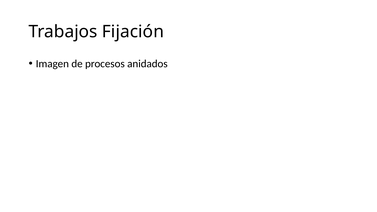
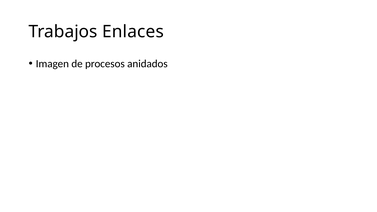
Fijación: Fijación -> Enlaces
